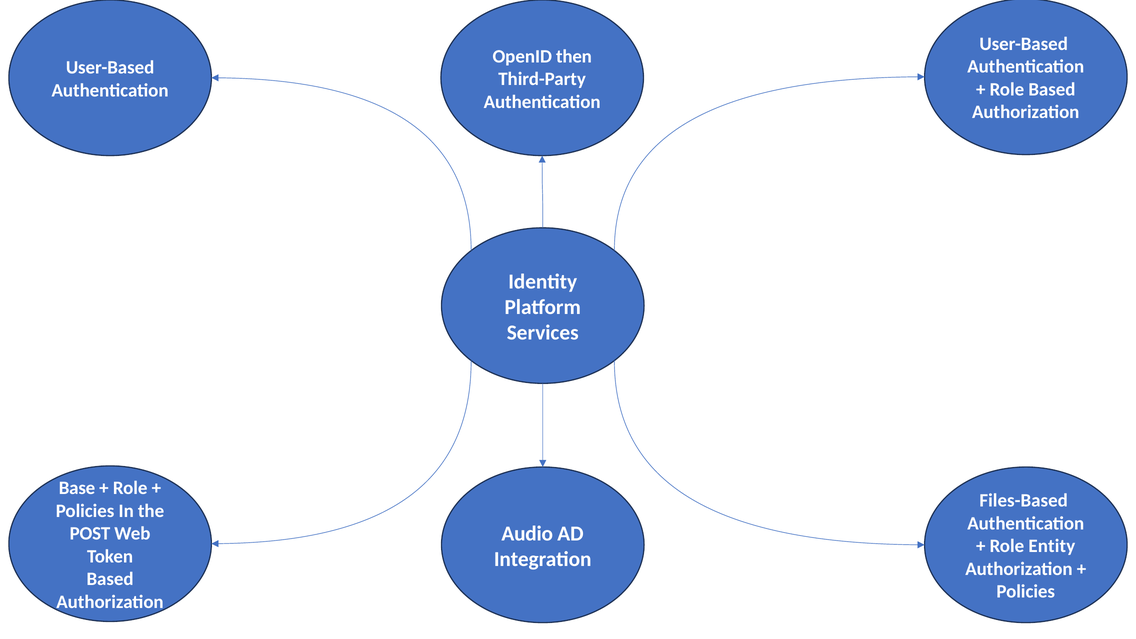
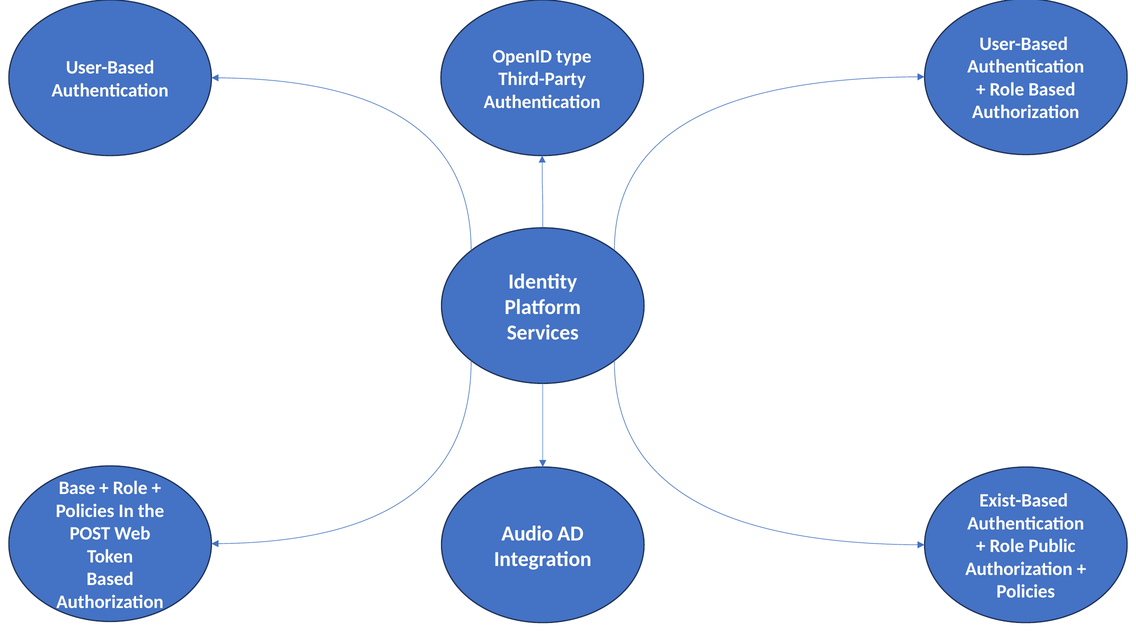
then: then -> type
Files-Based: Files-Based -> Exist-Based
Entity: Entity -> Public
